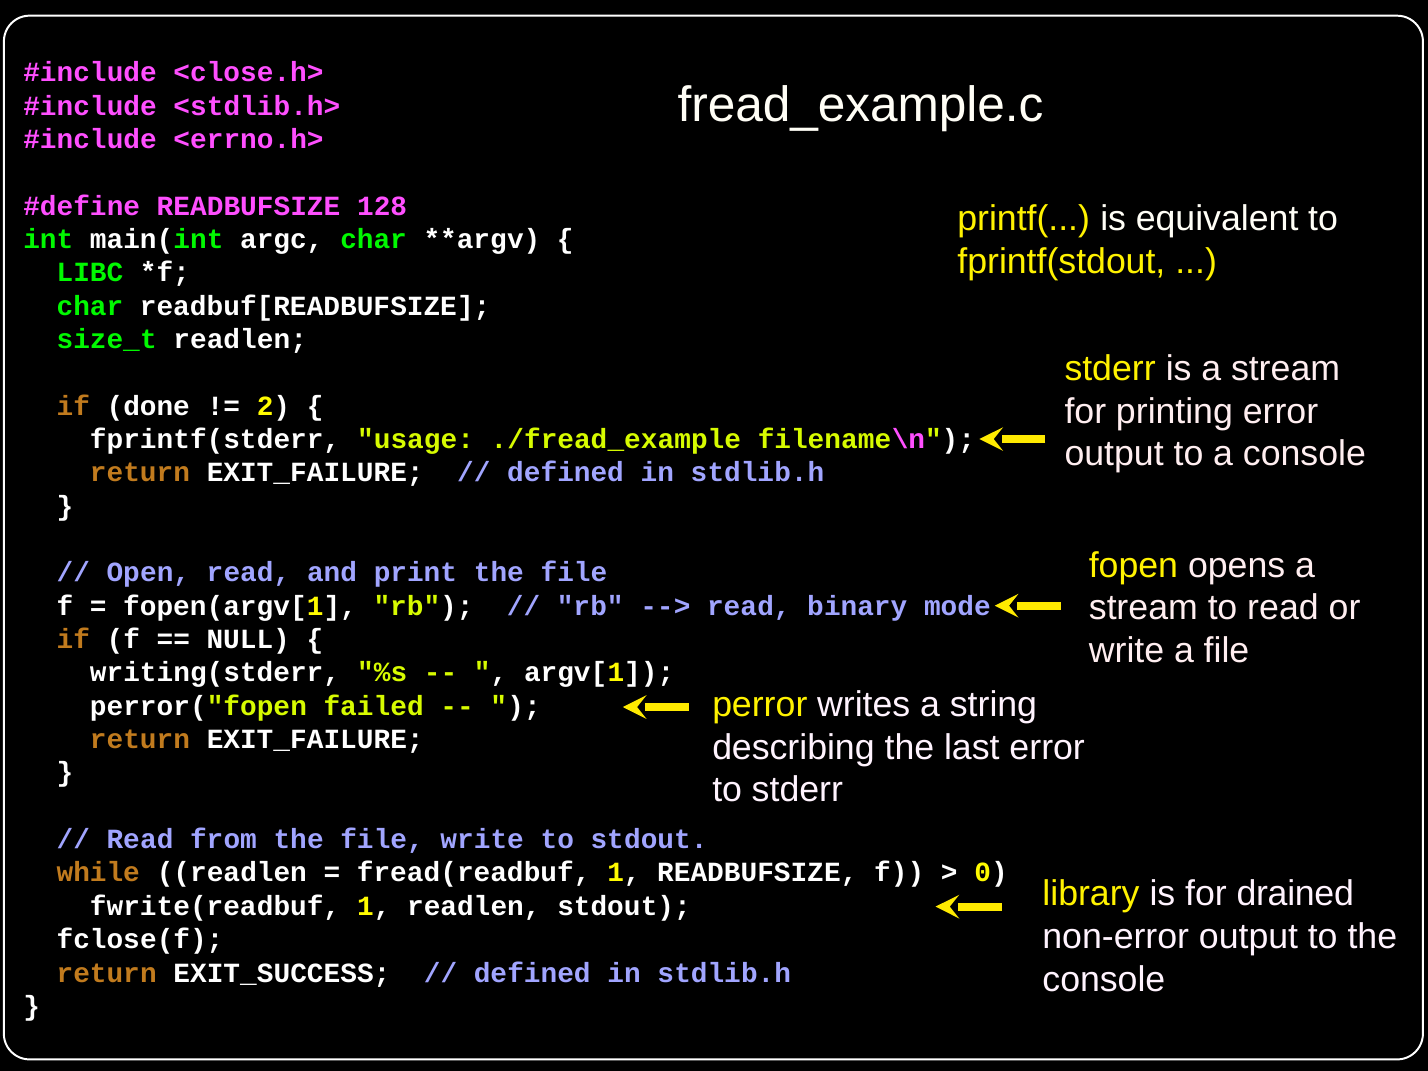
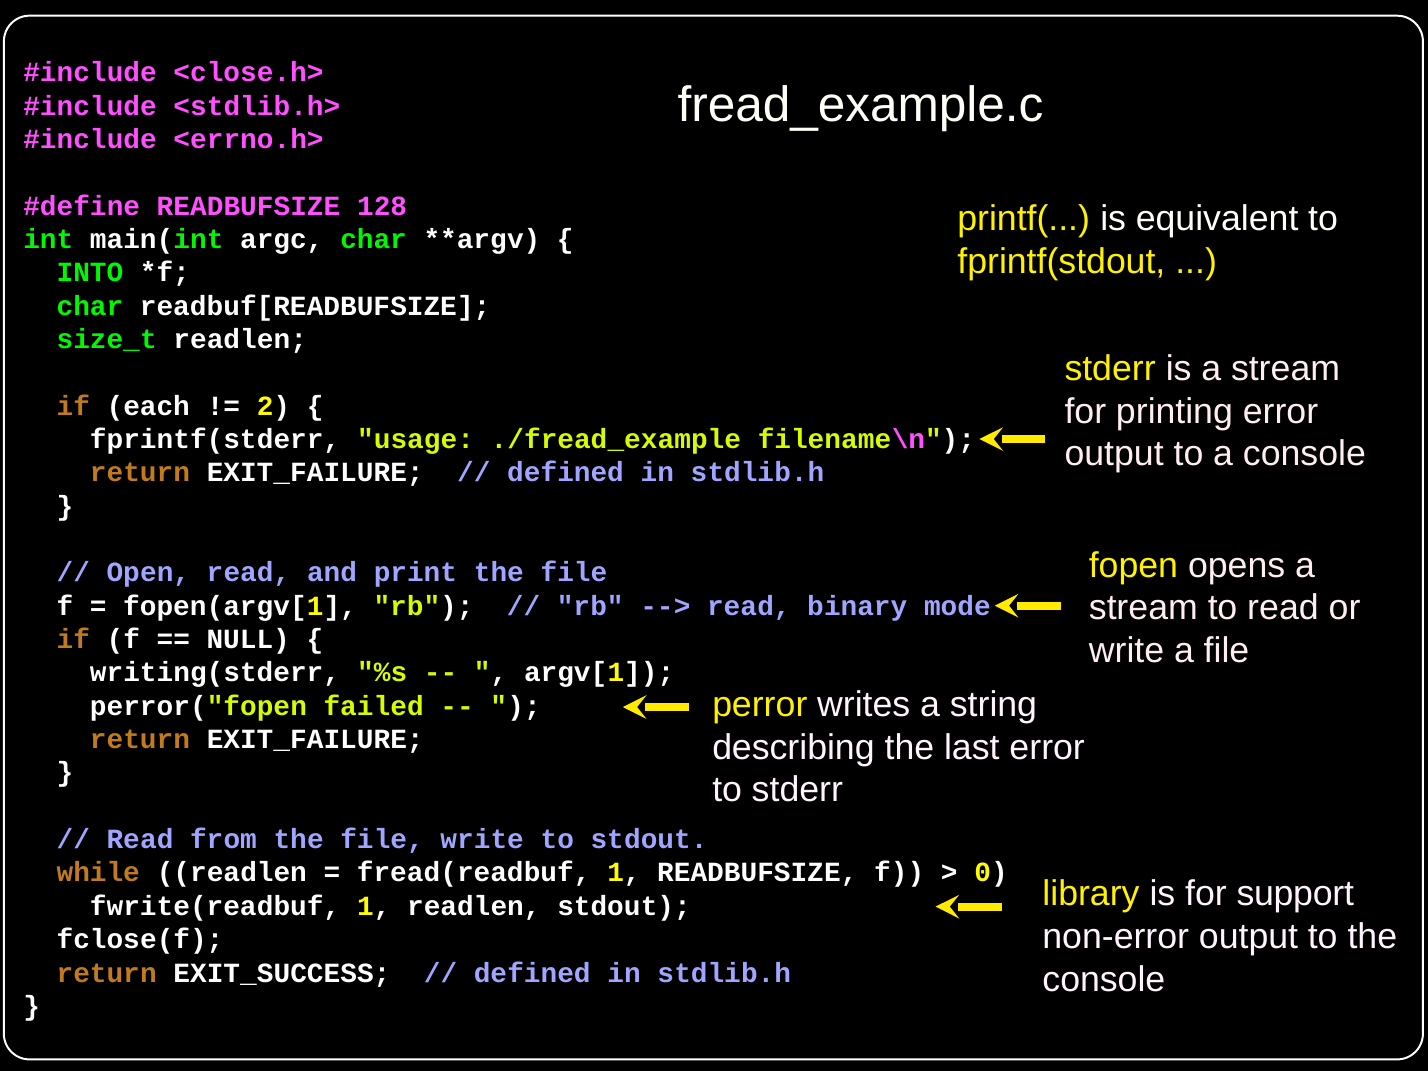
LIBC: LIBC -> INTO
done: done -> each
drained: drained -> support
